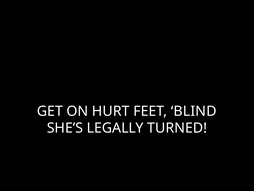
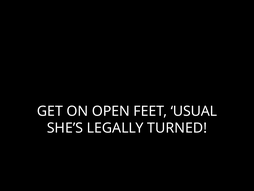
HURT: HURT -> OPEN
BLIND: BLIND -> USUAL
